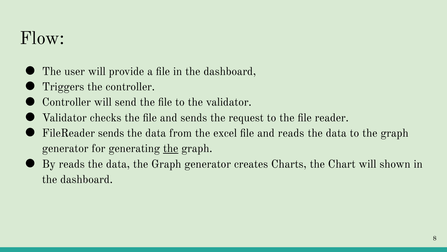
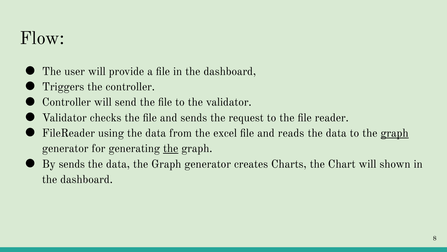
FileReader sends: sends -> using
graph at (395, 133) underline: none -> present
By reads: reads -> sends
